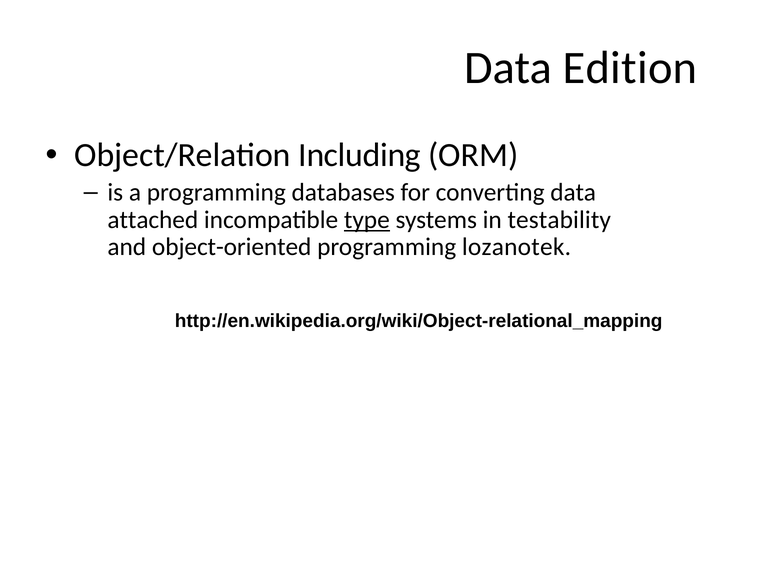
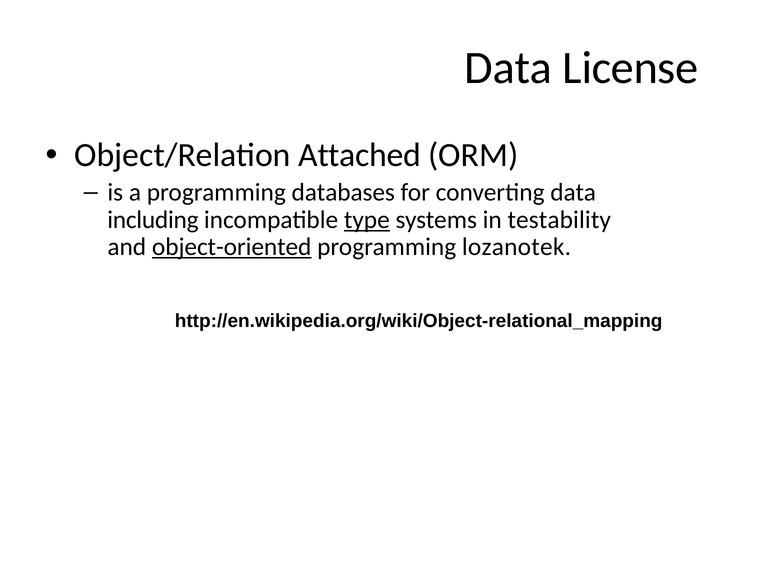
Edition: Edition -> License
Including: Including -> Attached
attached: attached -> including
object-oriented underline: none -> present
